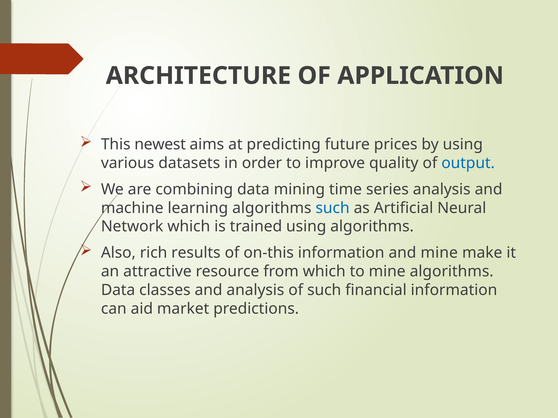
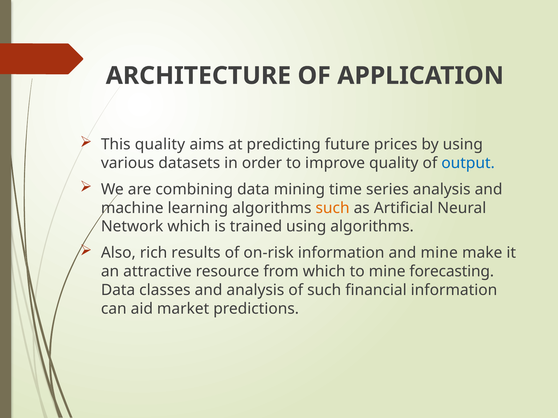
This newest: newest -> quality
such at (333, 208) colour: blue -> orange
on-this: on-this -> on-risk
mine algorithms: algorithms -> forecasting
